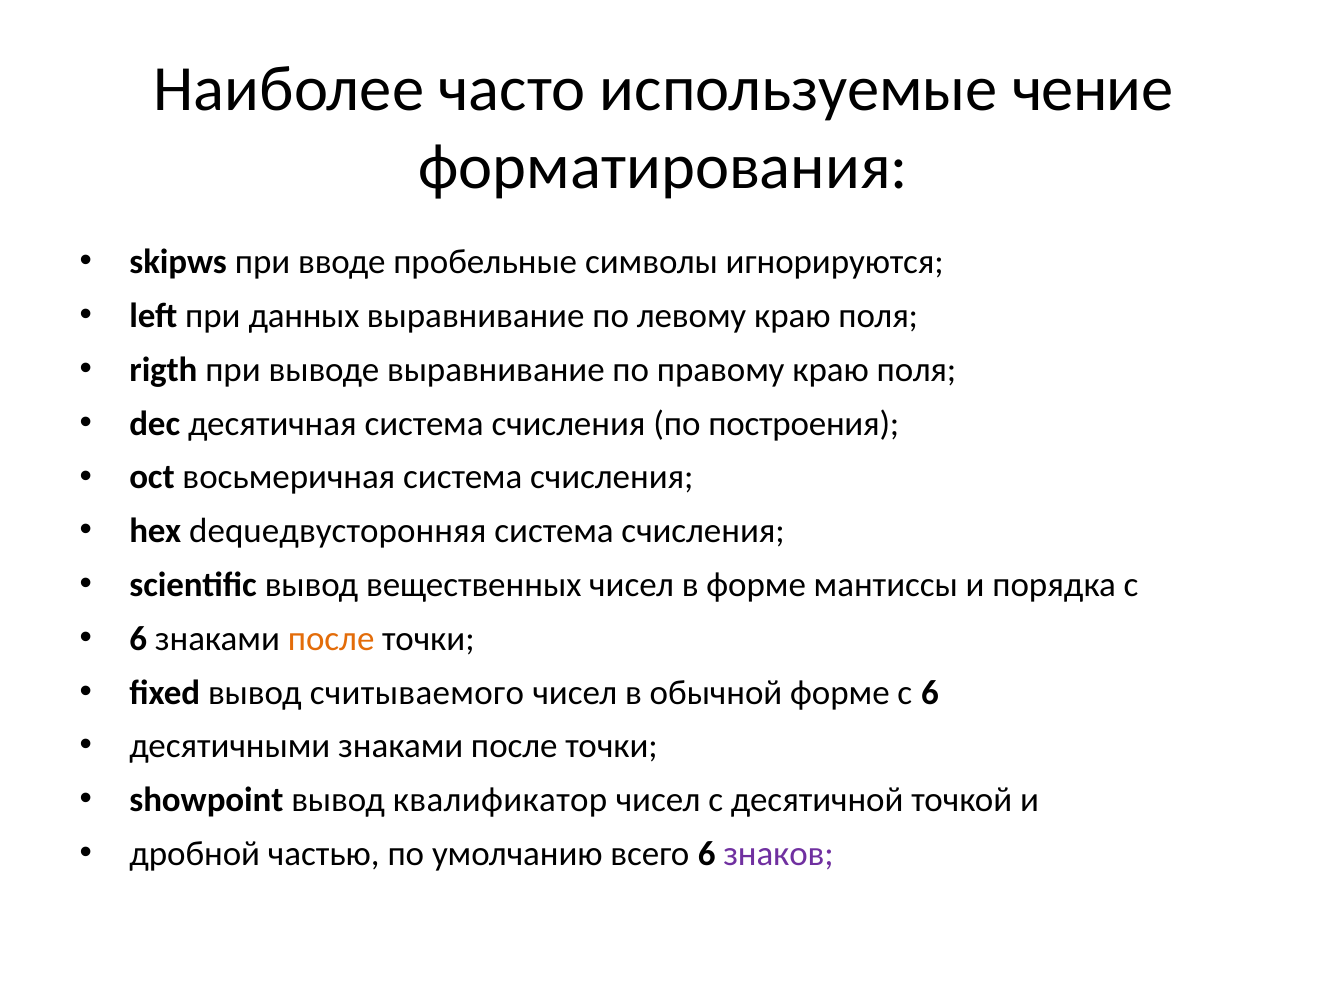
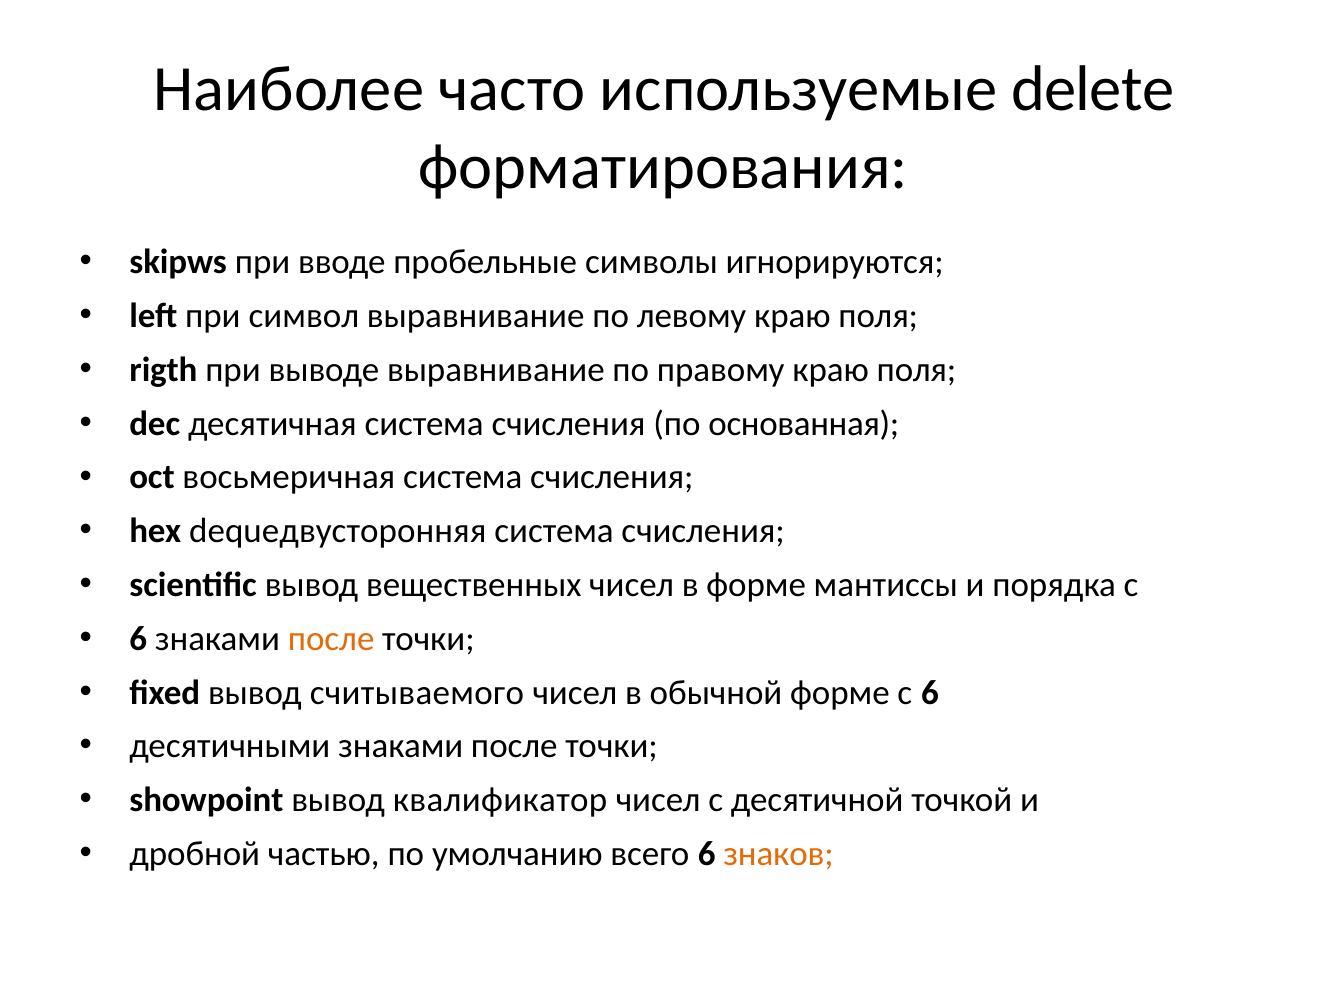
чение: чение -> delete
данных: данных -> символ
построения: построения -> основанная
знаков colour: purple -> orange
